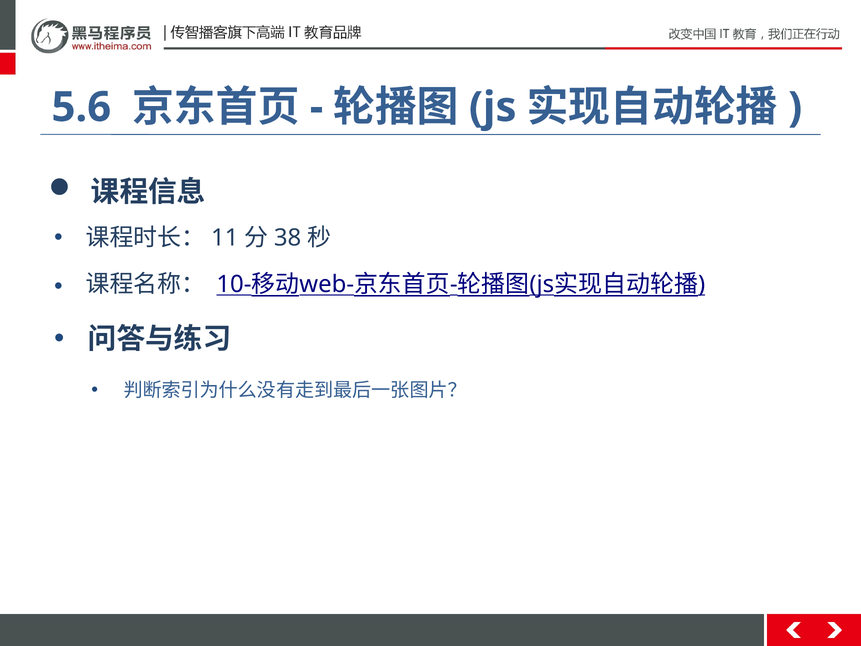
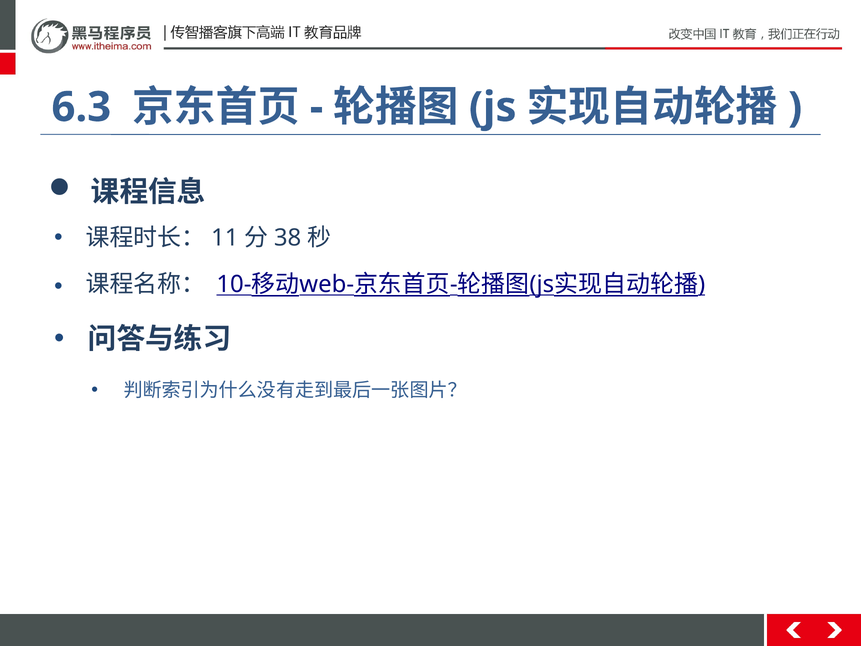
5.6: 5.6 -> 6.3
